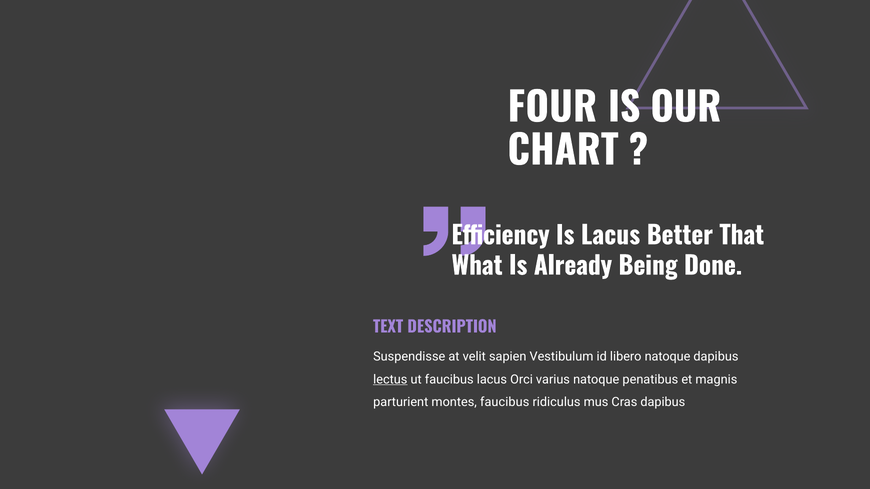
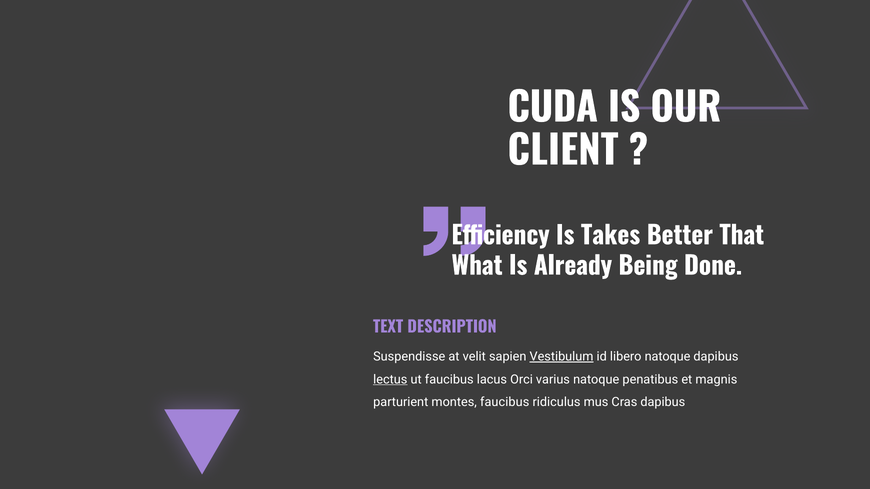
FOUR: FOUR -> CUDA
CHART: CHART -> CLIENT
Is Lacus: Lacus -> Takes
Vestibulum underline: none -> present
